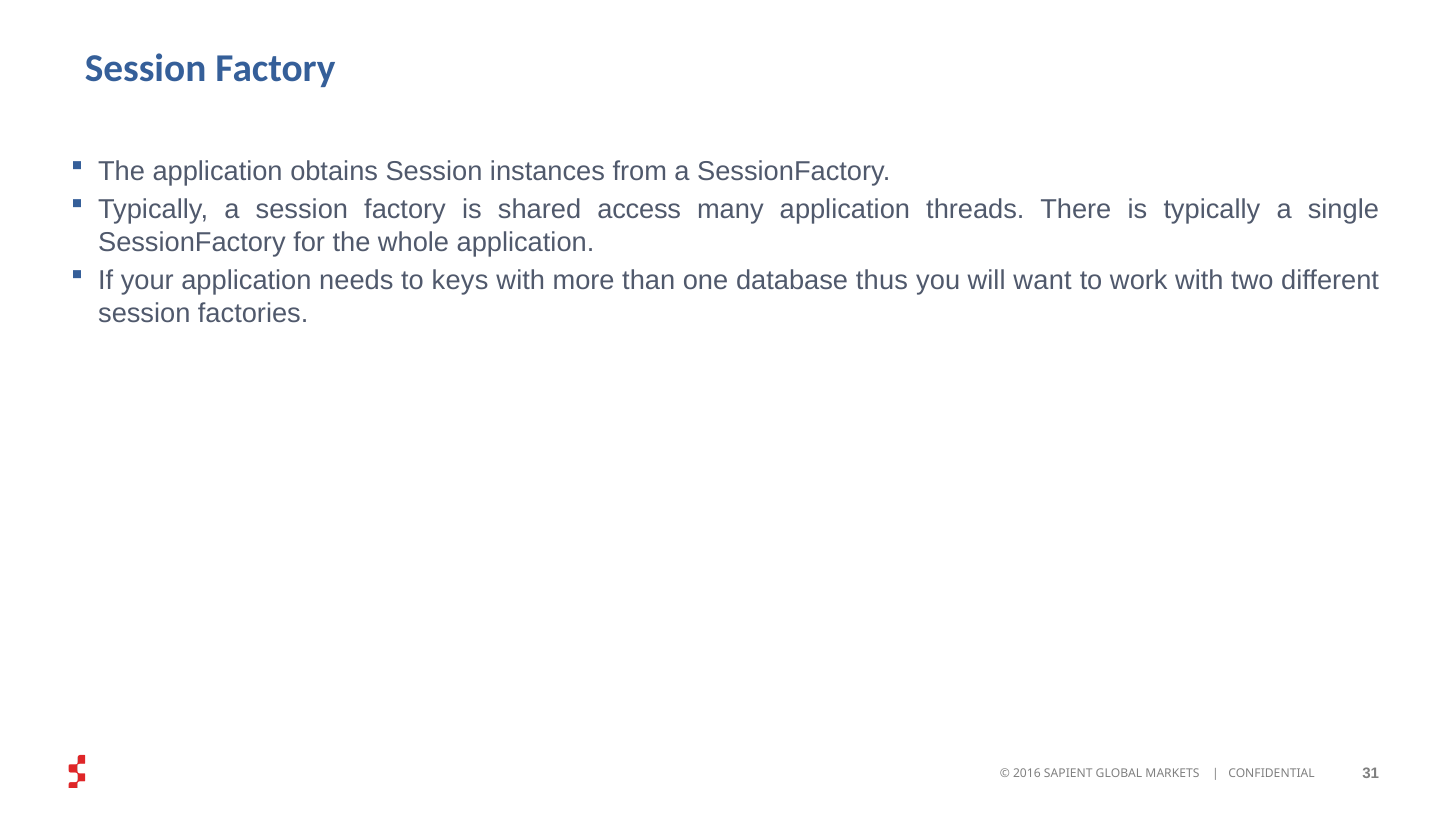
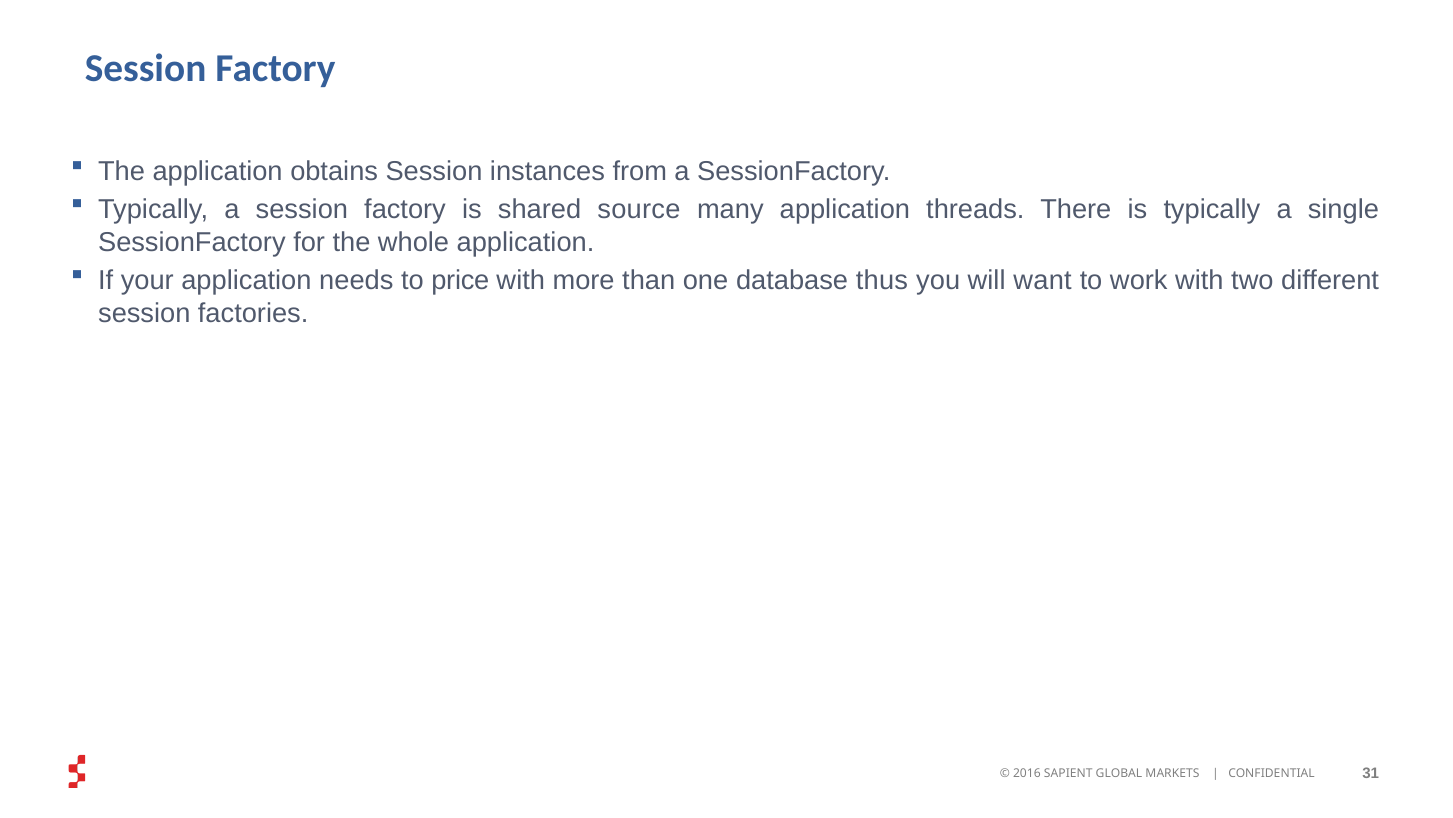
access: access -> source
keys: keys -> price
